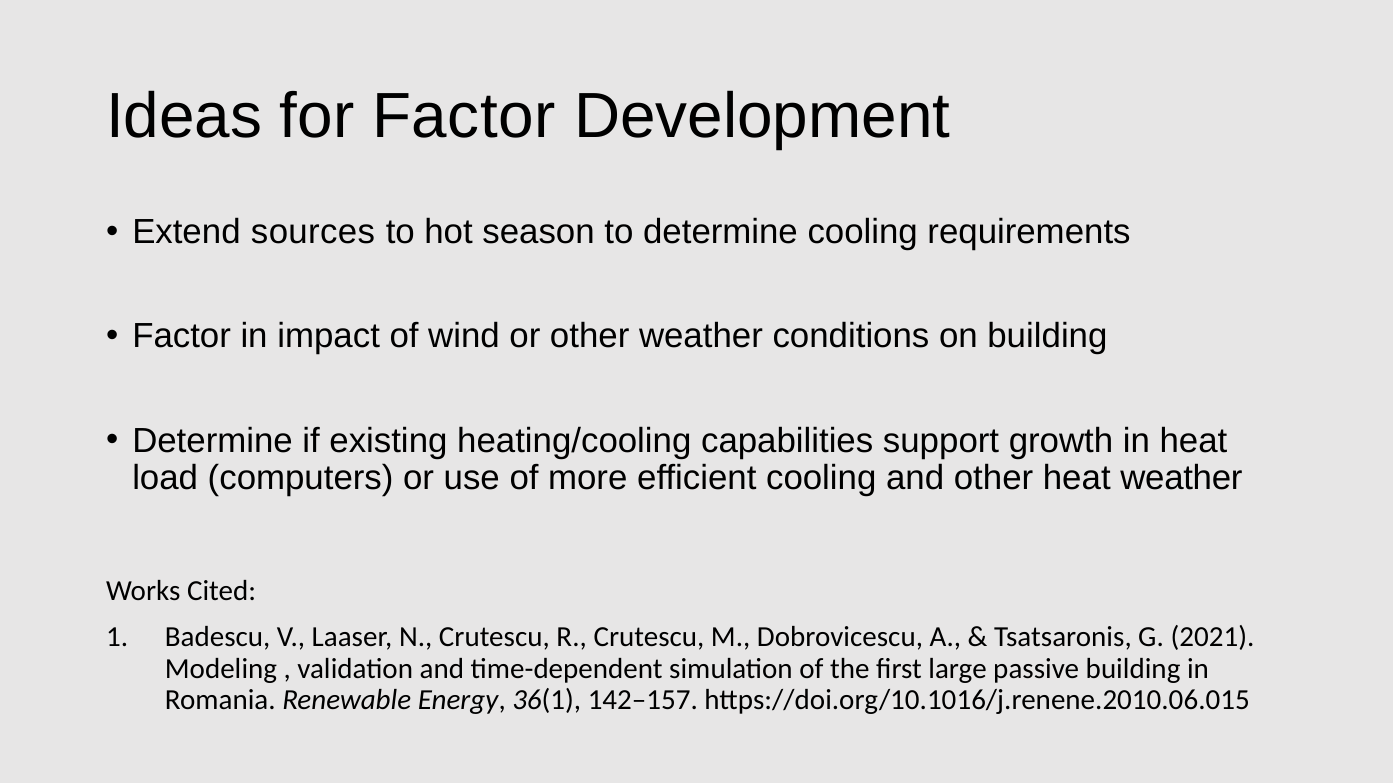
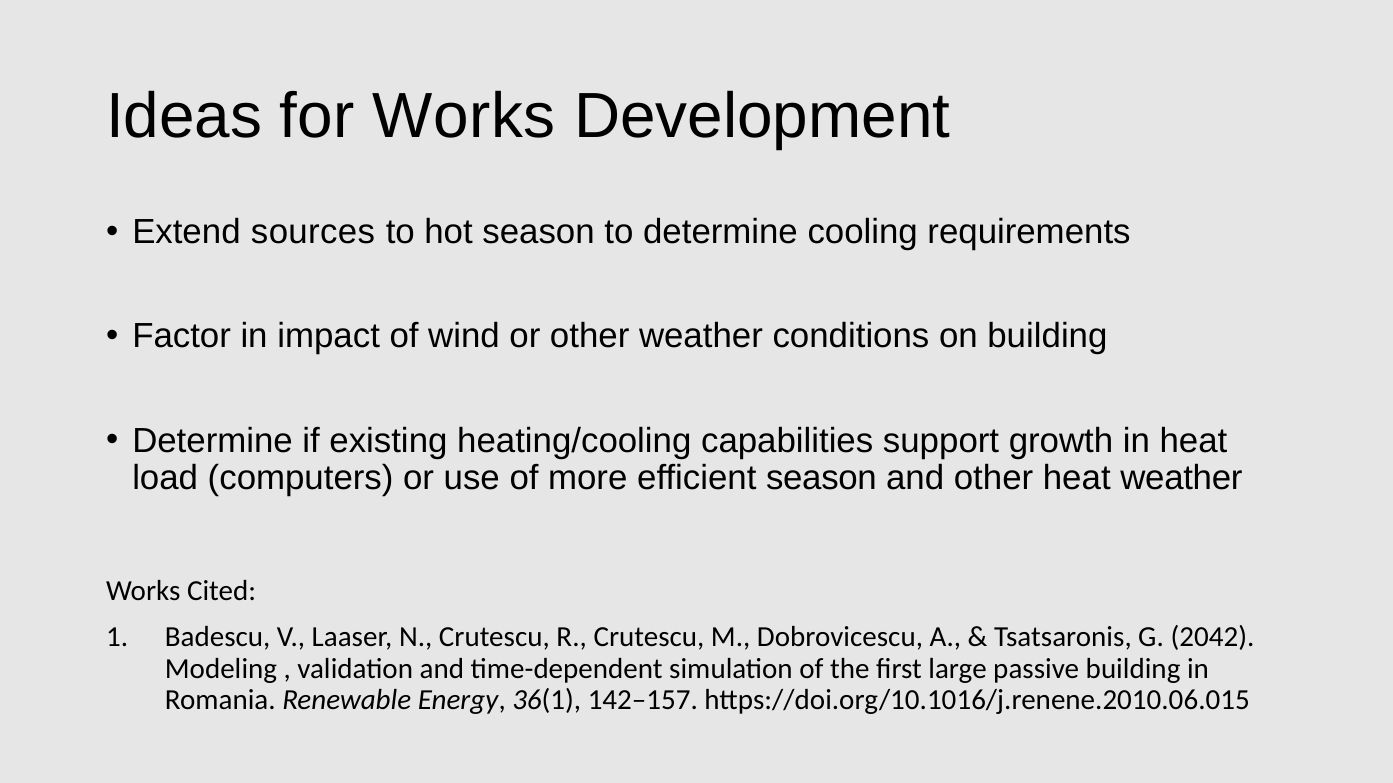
for Factor: Factor -> Works
efficient cooling: cooling -> season
2021: 2021 -> 2042
